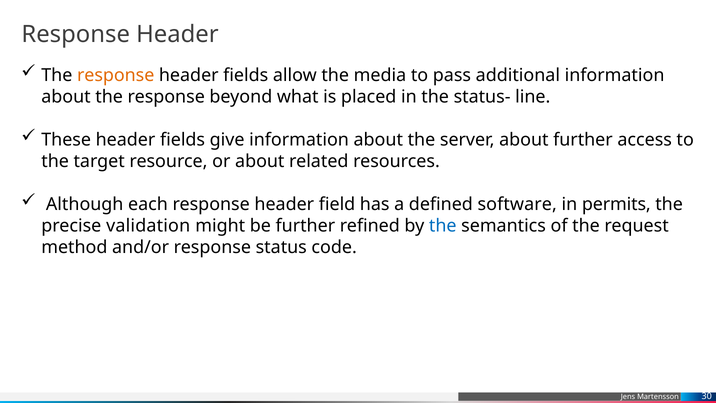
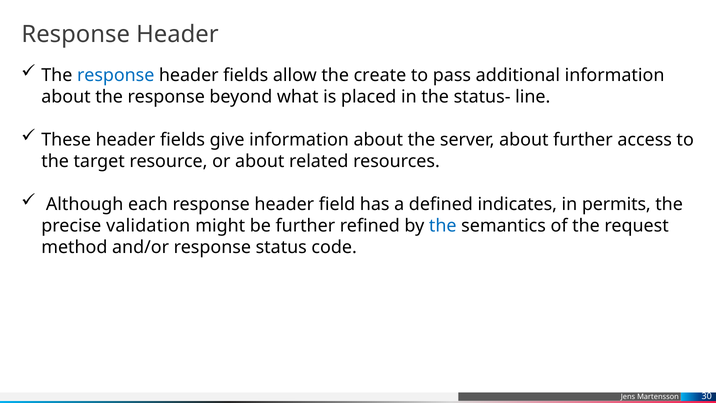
response at (116, 75) colour: orange -> blue
media: media -> create
software: software -> indicates
